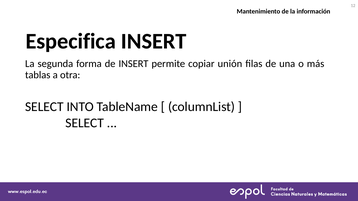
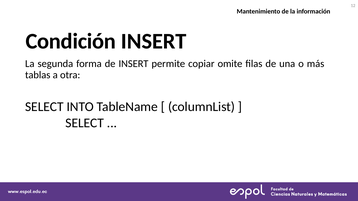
Especifica: Especifica -> Condición
unión: unión -> omite
